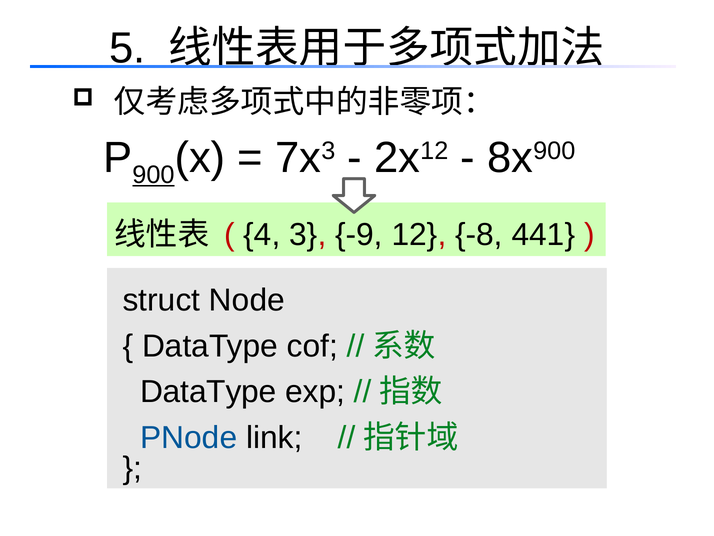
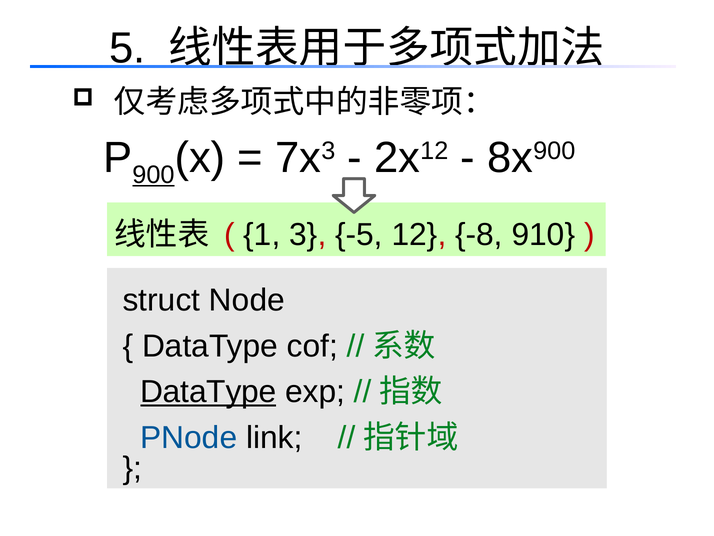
4: 4 -> 1
-9: -9 -> -5
441: 441 -> 910
DataType at (208, 392) underline: none -> present
